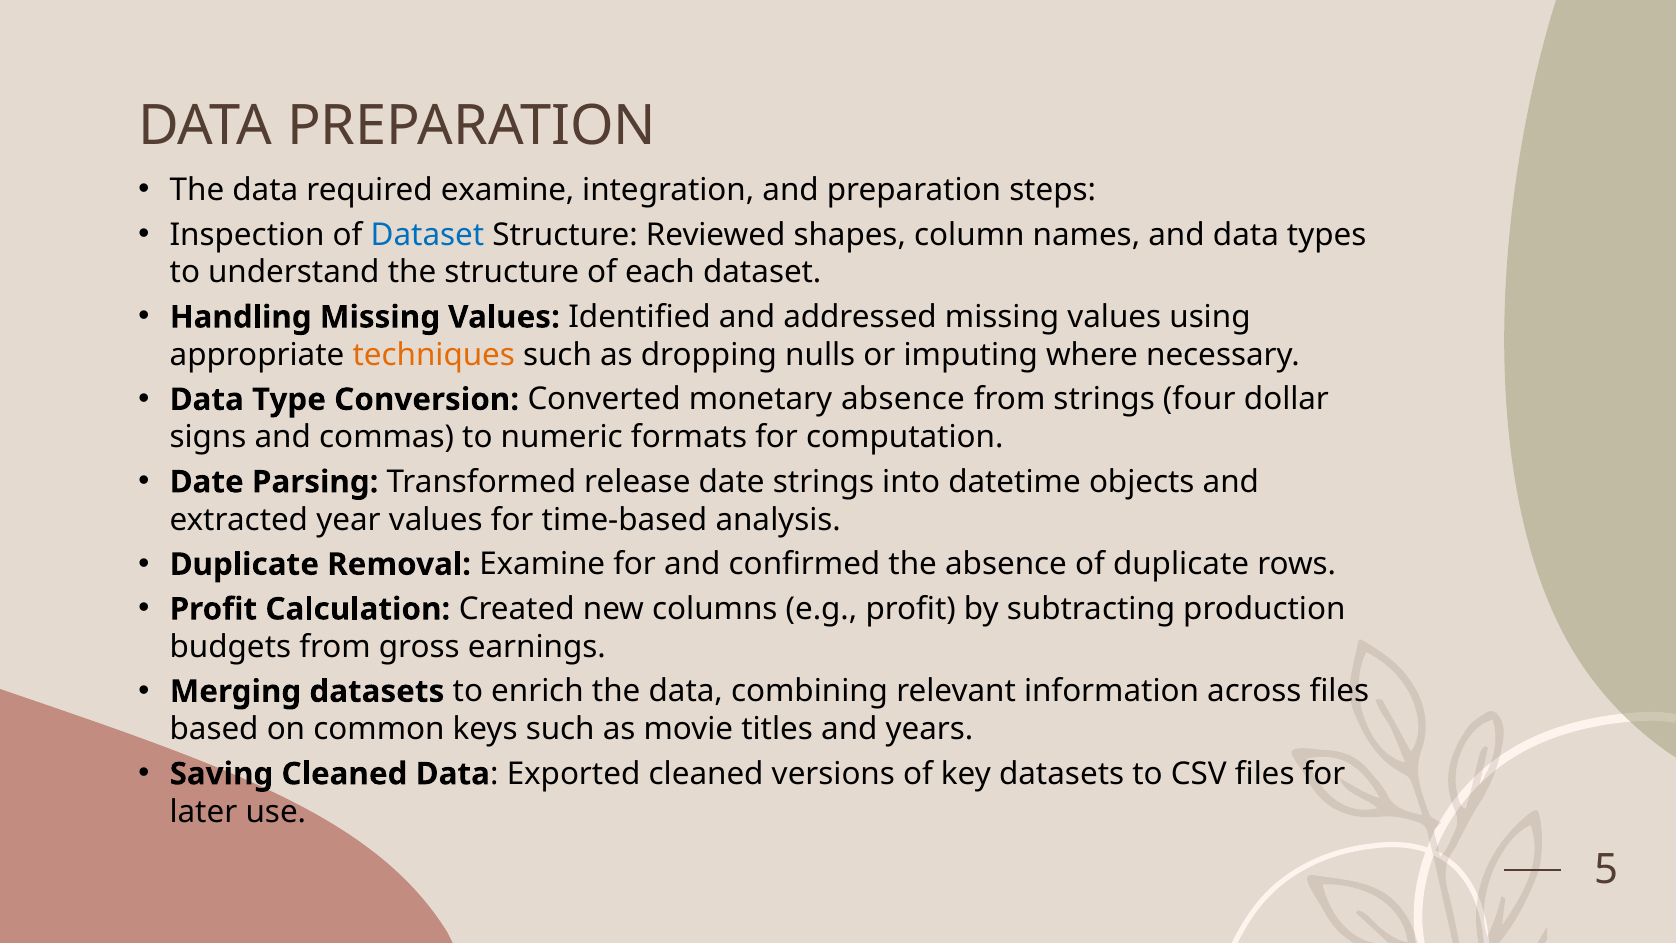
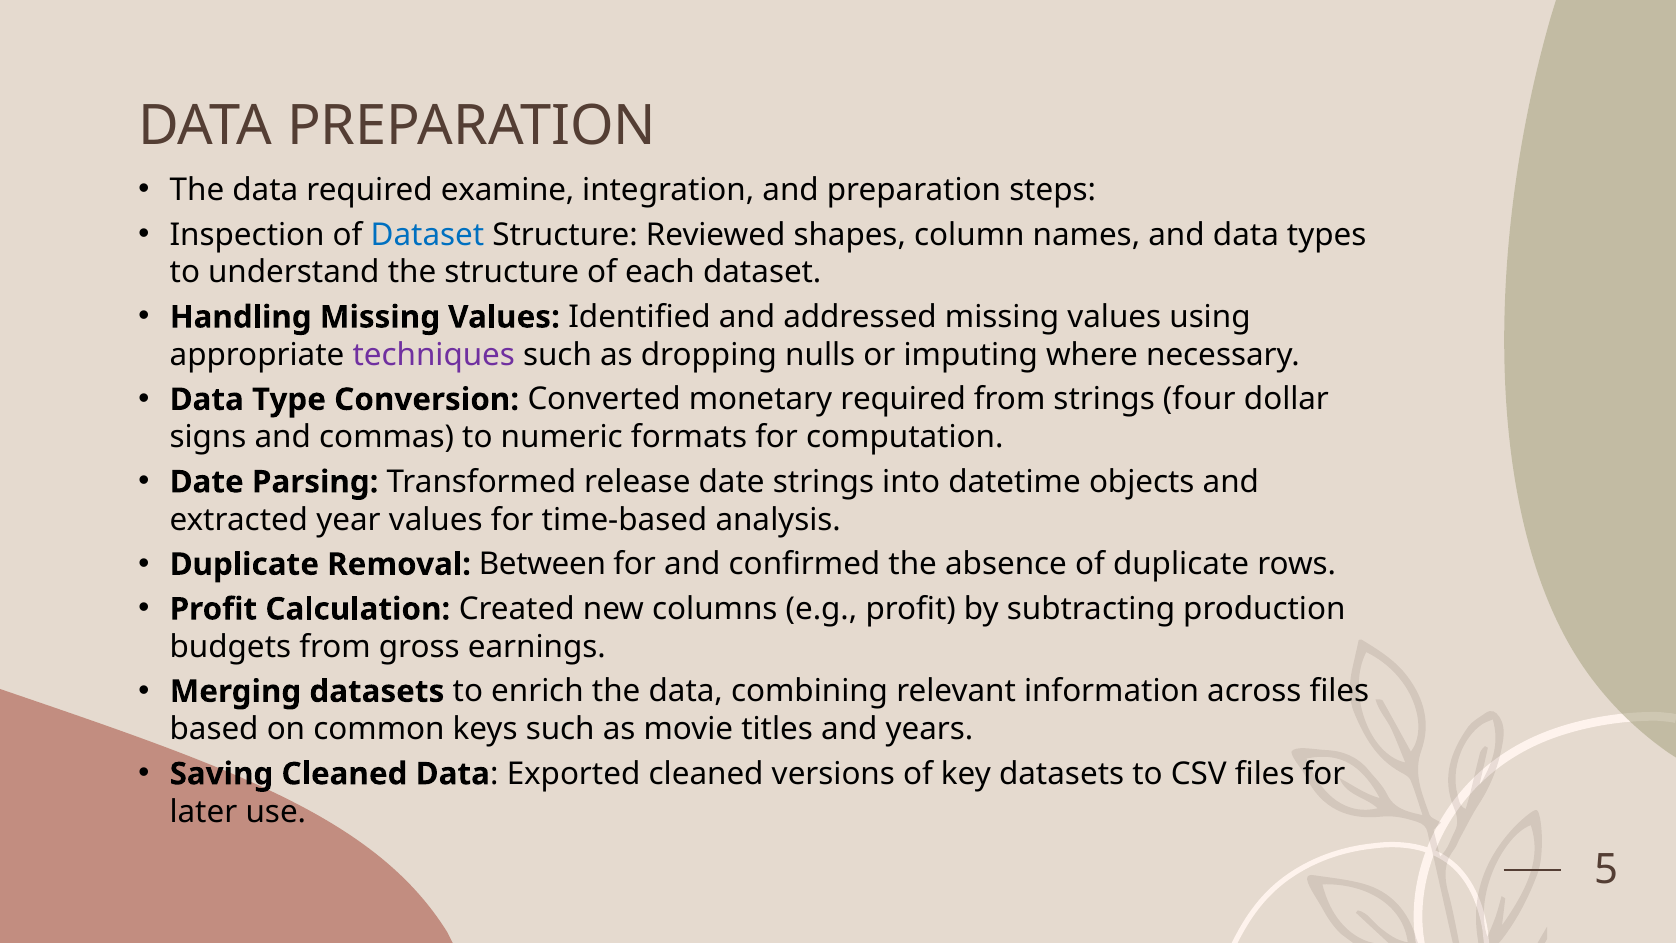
techniques colour: orange -> purple
monetary absence: absence -> required
Removal Examine: Examine -> Between
